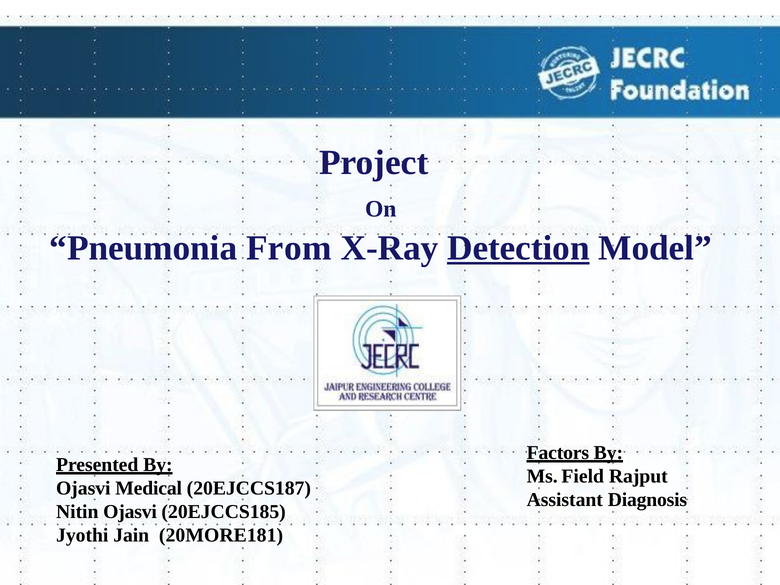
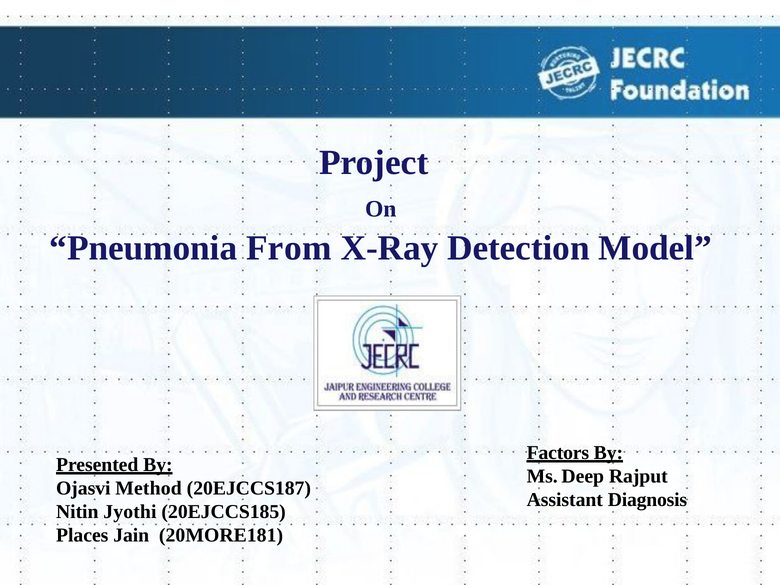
Detection underline: present -> none
Field: Field -> Deep
Medical: Medical -> Method
Nitin Ojasvi: Ojasvi -> Jyothi
Jyothi: Jyothi -> Places
